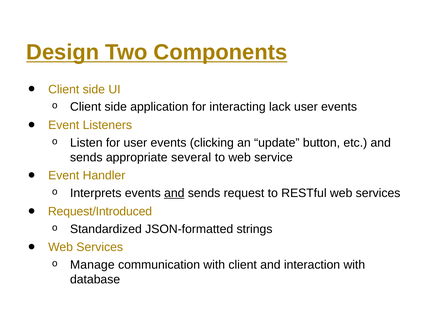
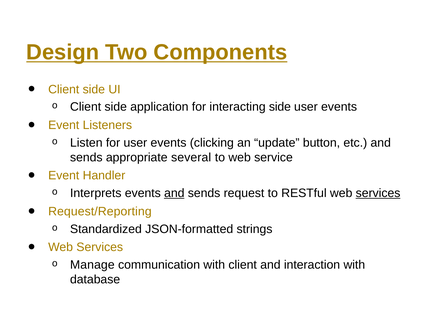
interacting lack: lack -> side
services at (378, 193) underline: none -> present
Request/Introduced: Request/Introduced -> Request/Reporting
